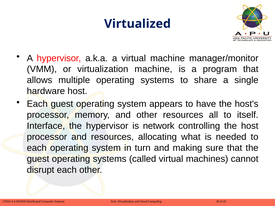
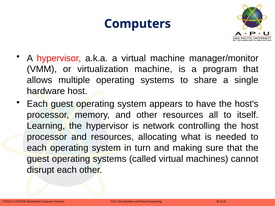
Virtualized: Virtualized -> Computers
Interface: Interface -> Learning
